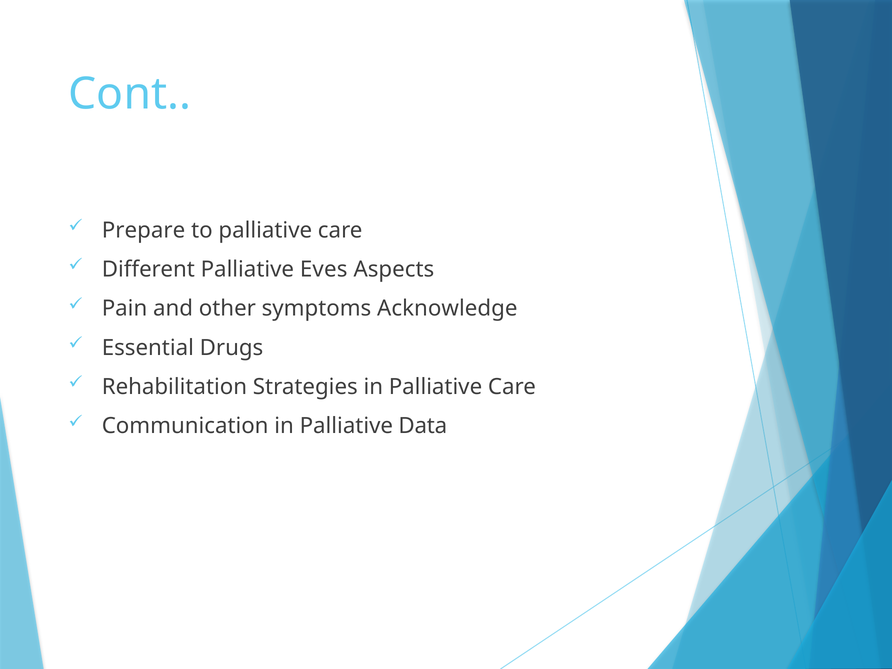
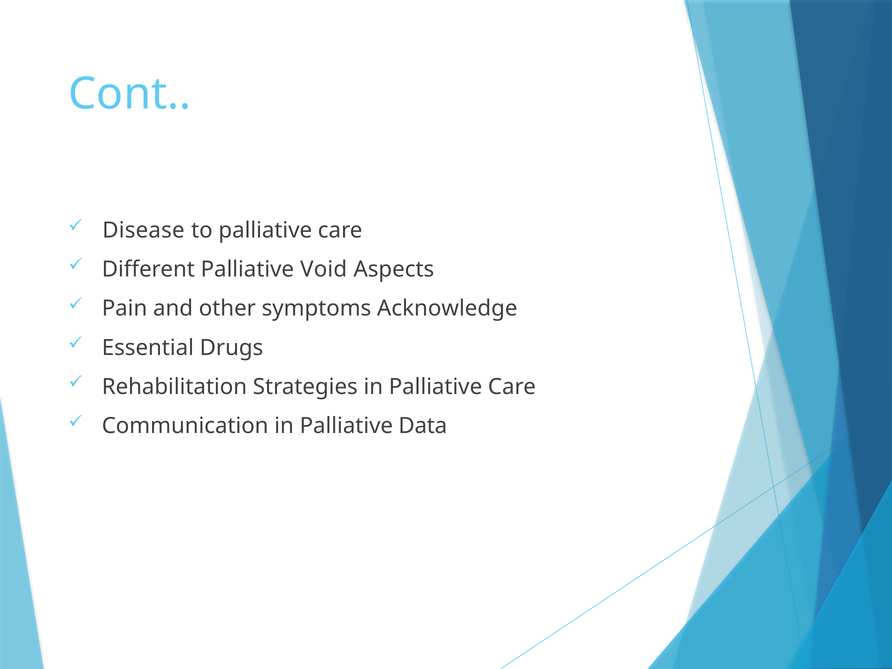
Prepare: Prepare -> Disease
Eves: Eves -> Void
